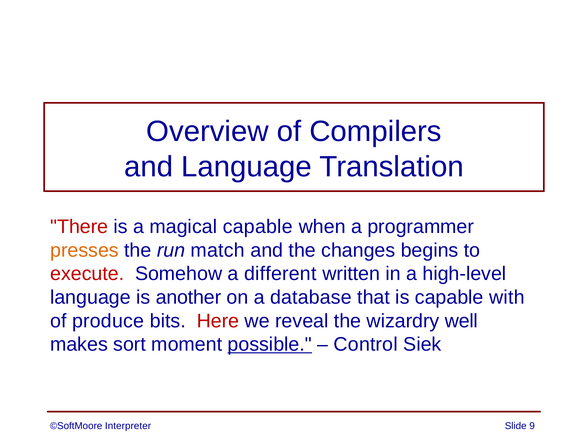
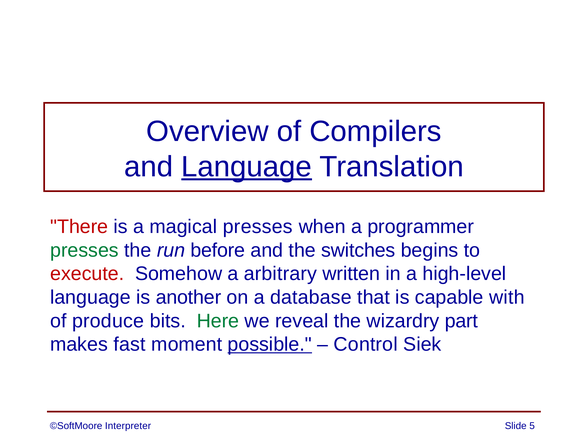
Language at (247, 167) underline: none -> present
magical capable: capable -> presses
presses at (84, 250) colour: orange -> green
match: match -> before
changes: changes -> switches
different: different -> arbitrary
Here colour: red -> green
well: well -> part
sort: sort -> fast
9: 9 -> 5
